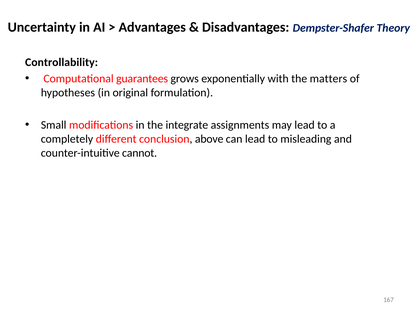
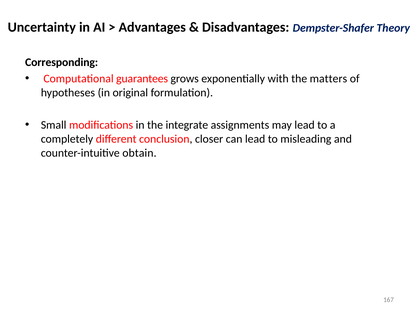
Controllability: Controllability -> Corresponding
above: above -> closer
cannot: cannot -> obtain
